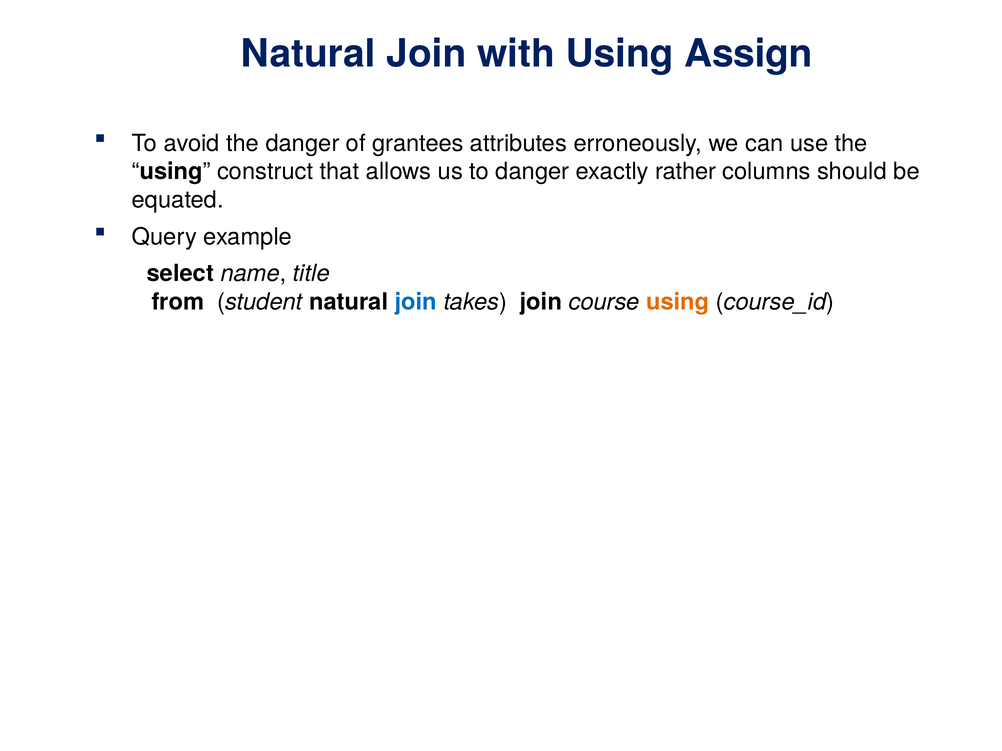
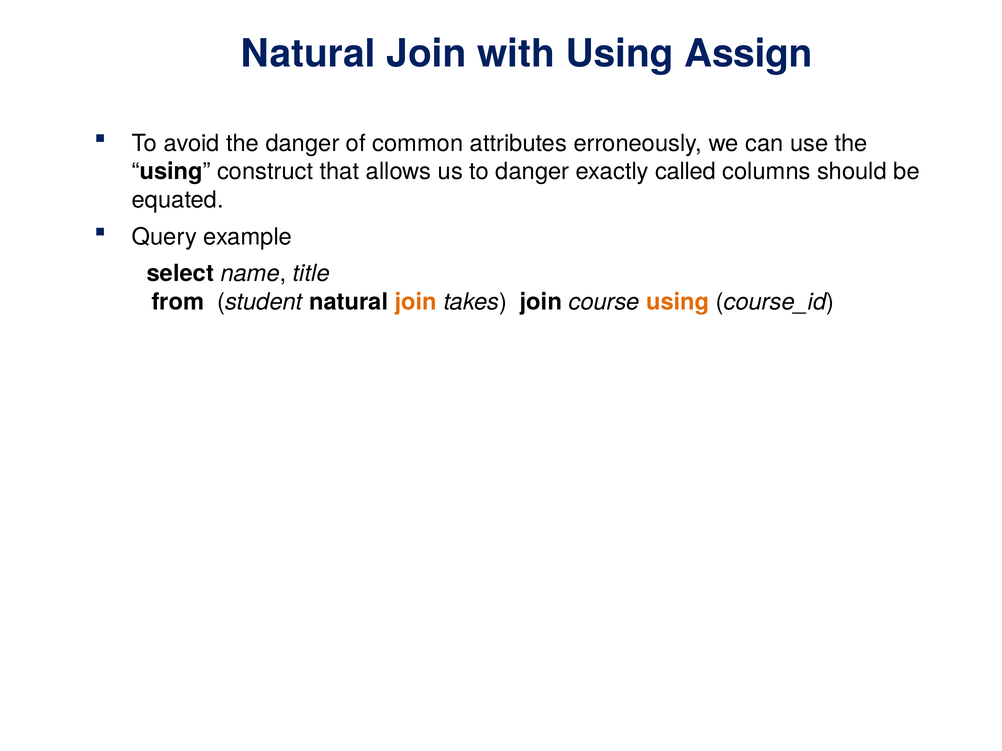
grantees: grantees -> common
rather: rather -> called
join at (416, 302) colour: blue -> orange
